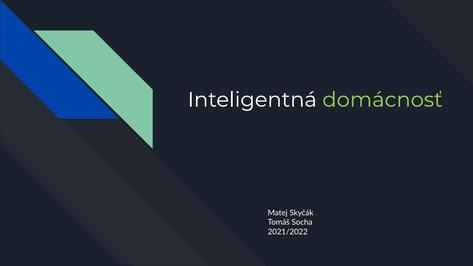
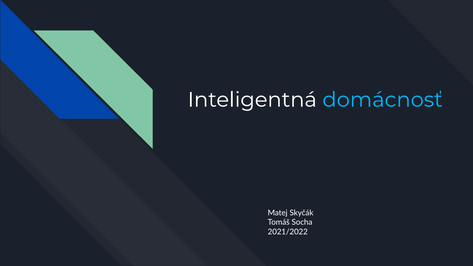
domácnosť colour: light green -> light blue
